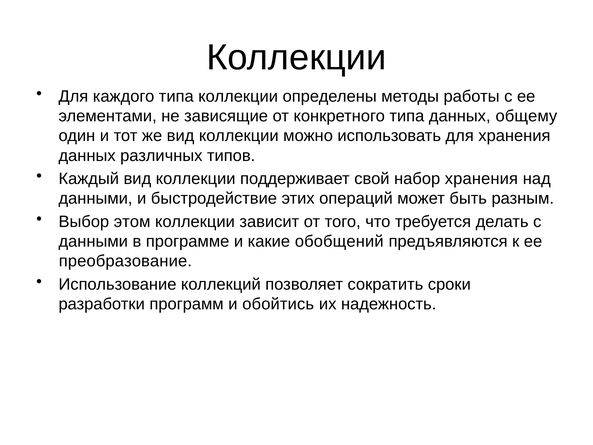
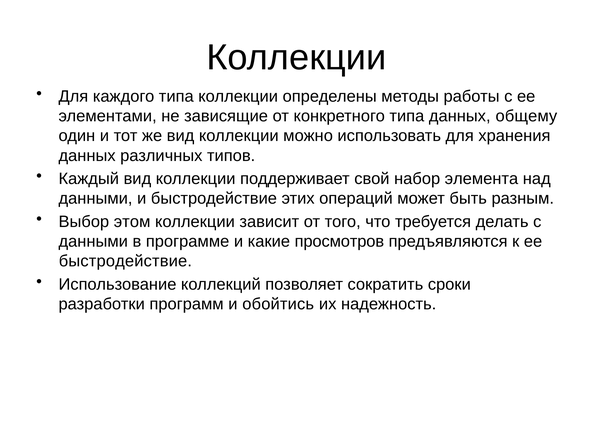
набор хранения: хранения -> элемента
обобщений: обобщений -> просмотров
преобразование at (125, 261): преобразование -> быстродействие
